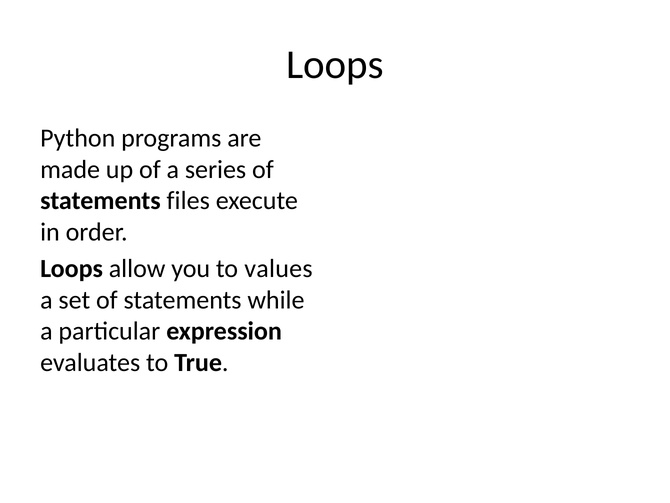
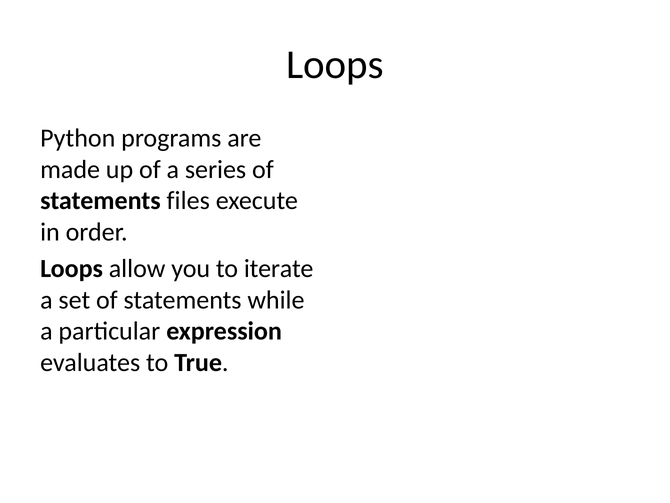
values: values -> iterate
